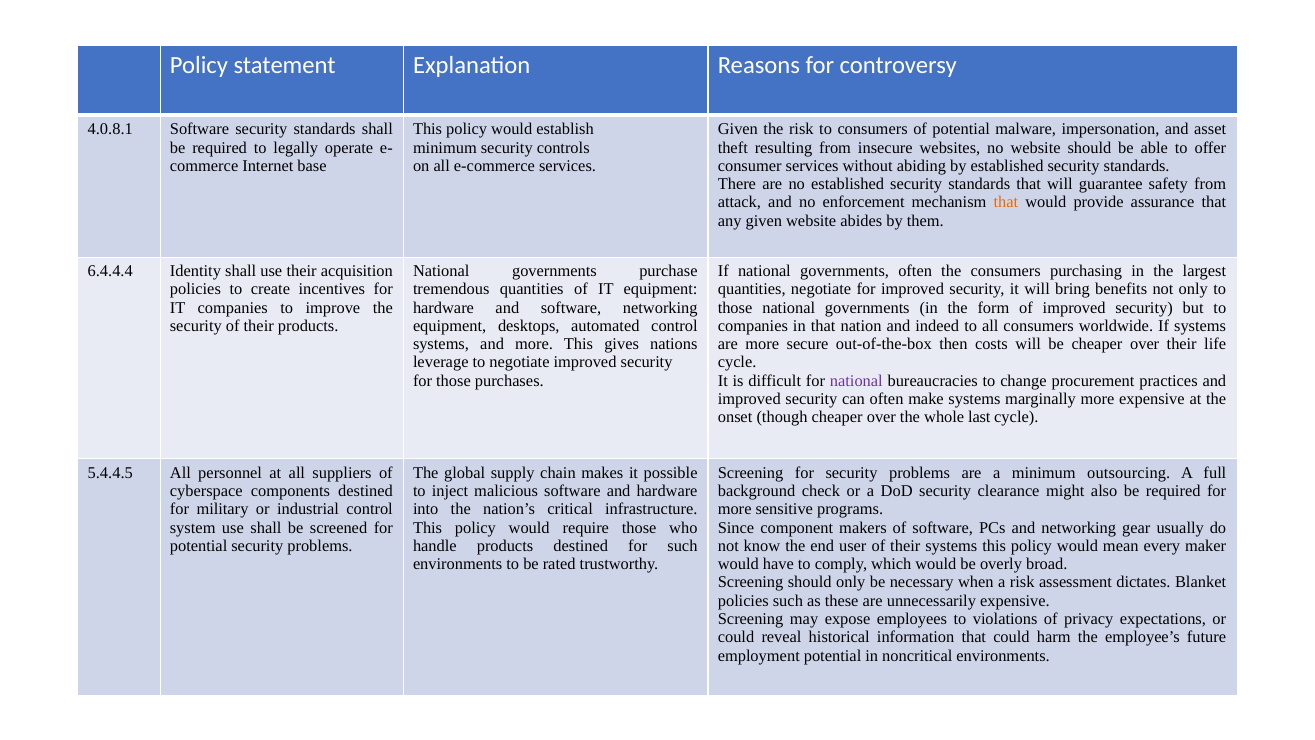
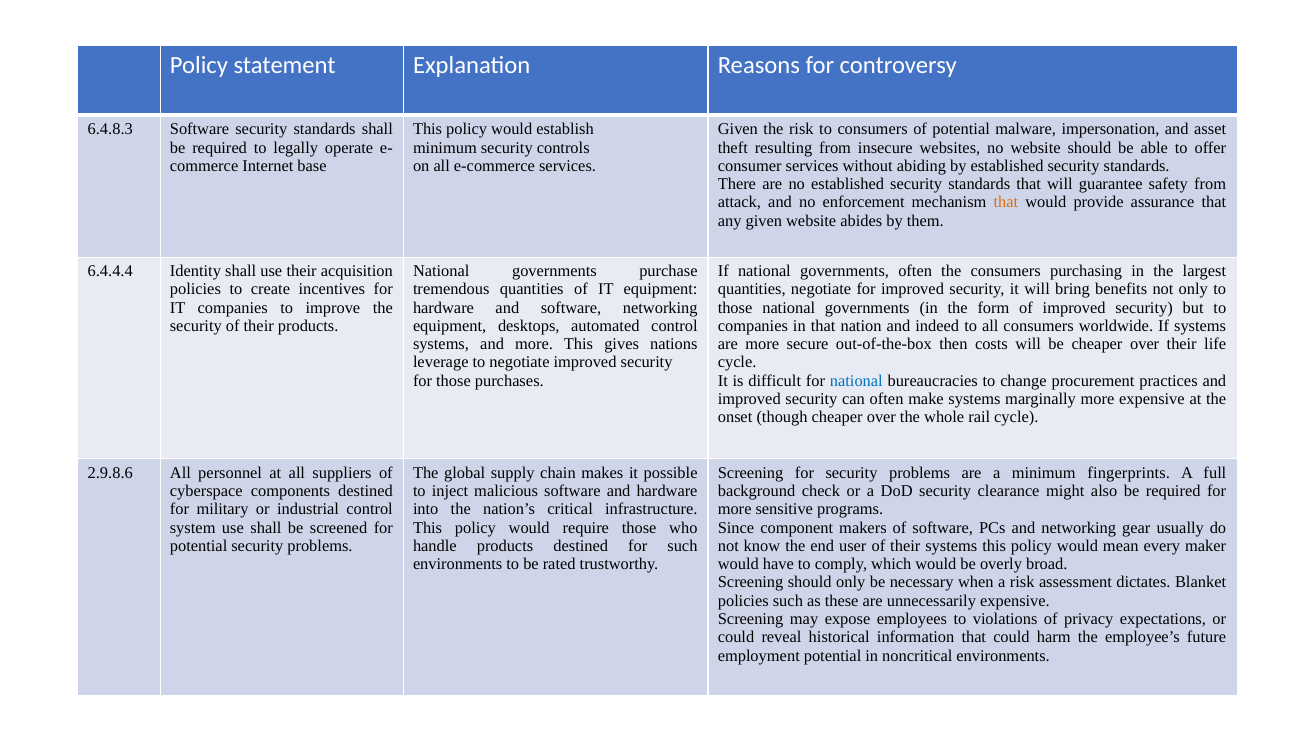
4.0.8.1: 4.0.8.1 -> 6.4.8.3
national at (856, 381) colour: purple -> blue
last: last -> rail
5.4.4.5: 5.4.4.5 -> 2.9.8.6
outsourcing: outsourcing -> fingerprints
